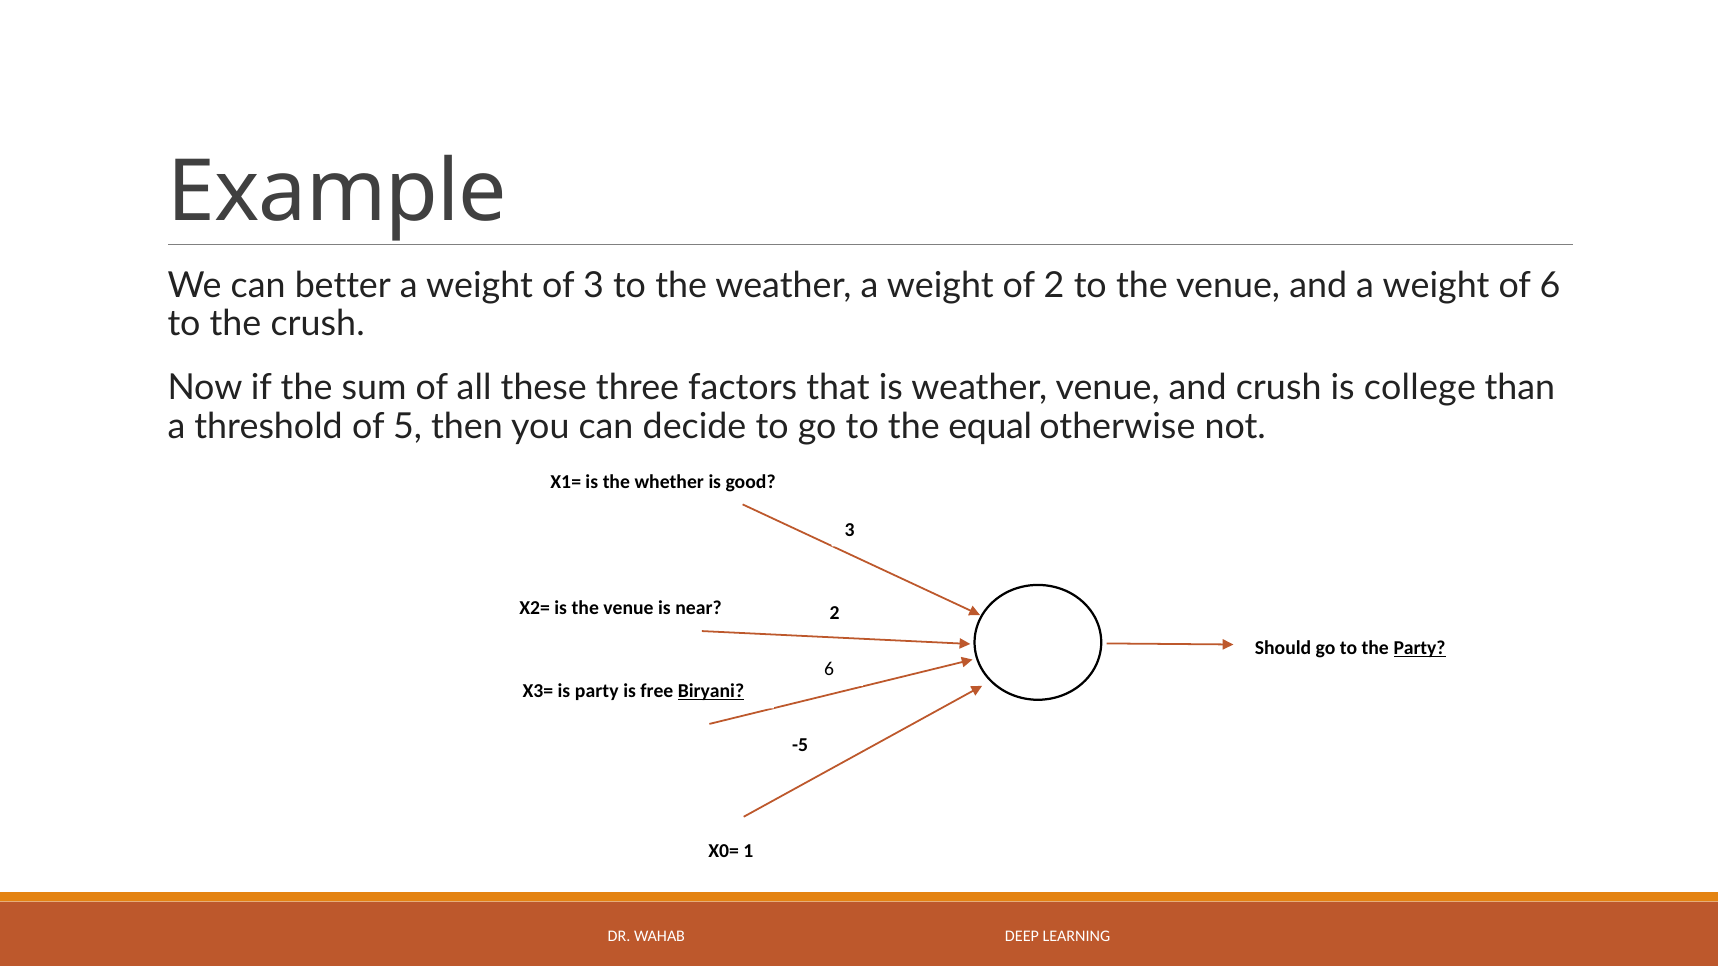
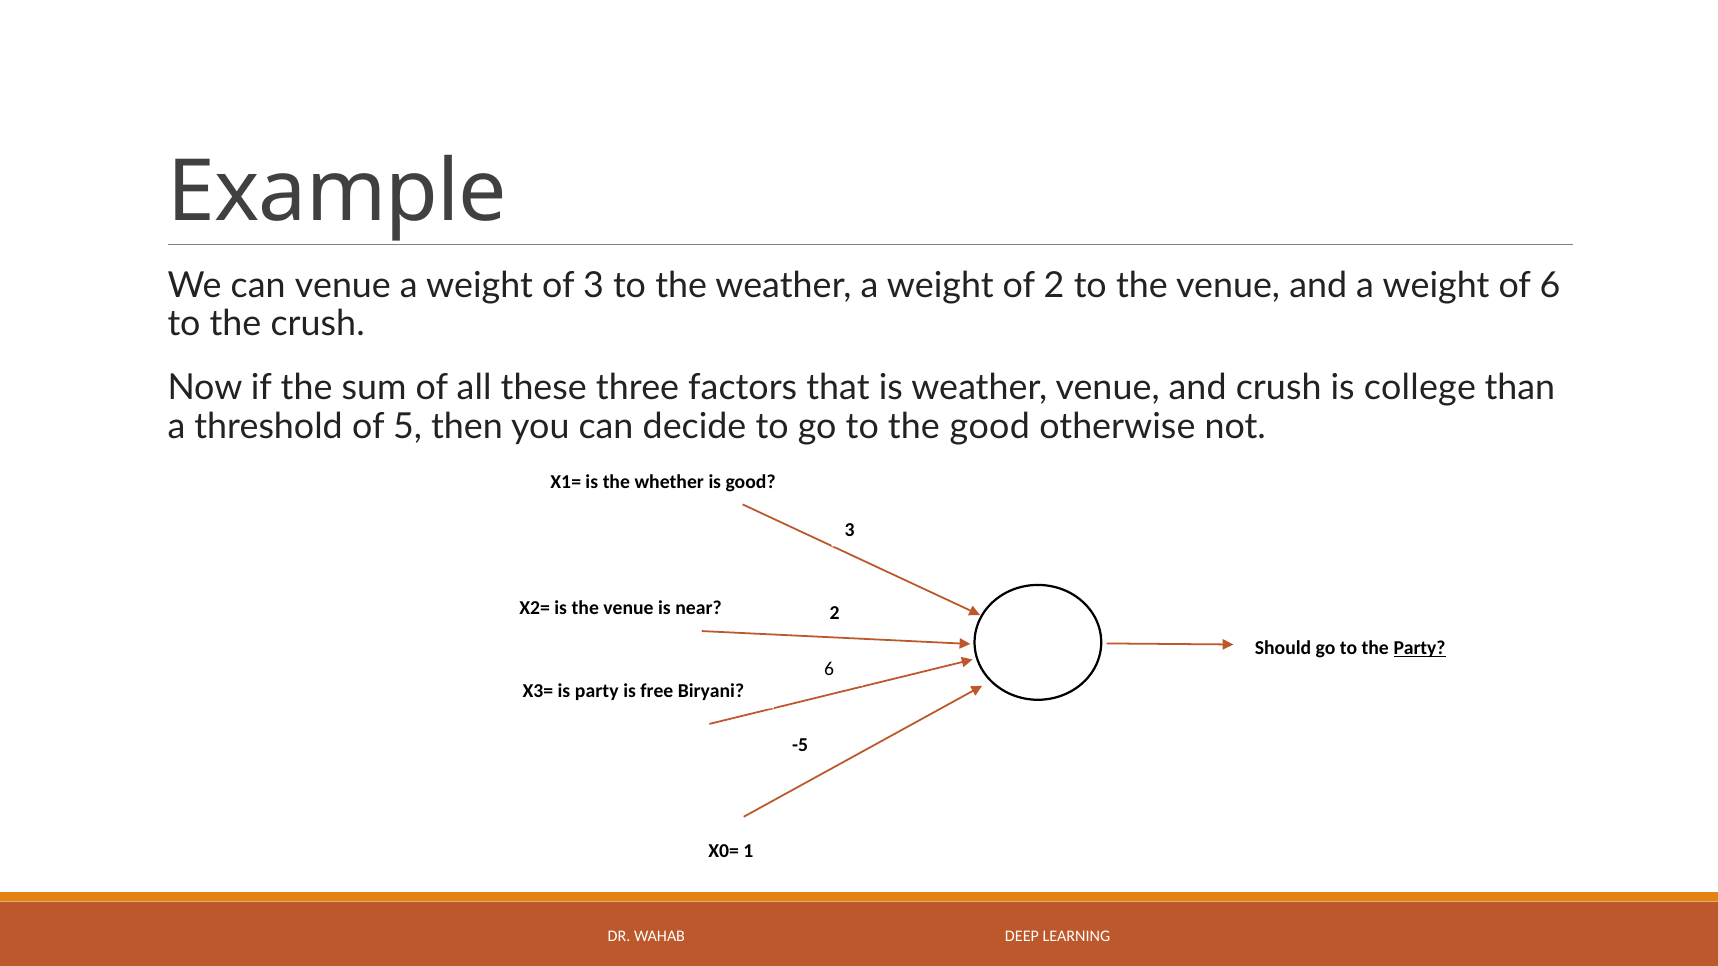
can better: better -> venue
the equal: equal -> good
Biryani underline: present -> none
